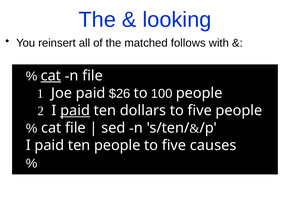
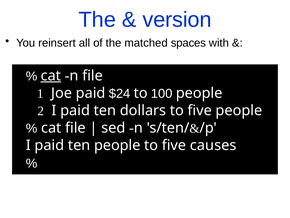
looking: looking -> version
follows: follows -> spaces
$26: $26 -> $24
paid at (75, 110) underline: present -> none
